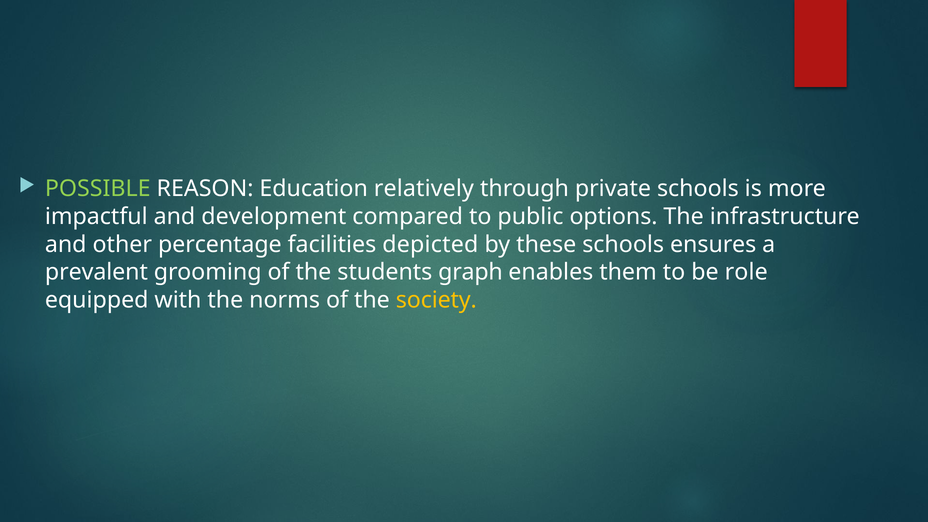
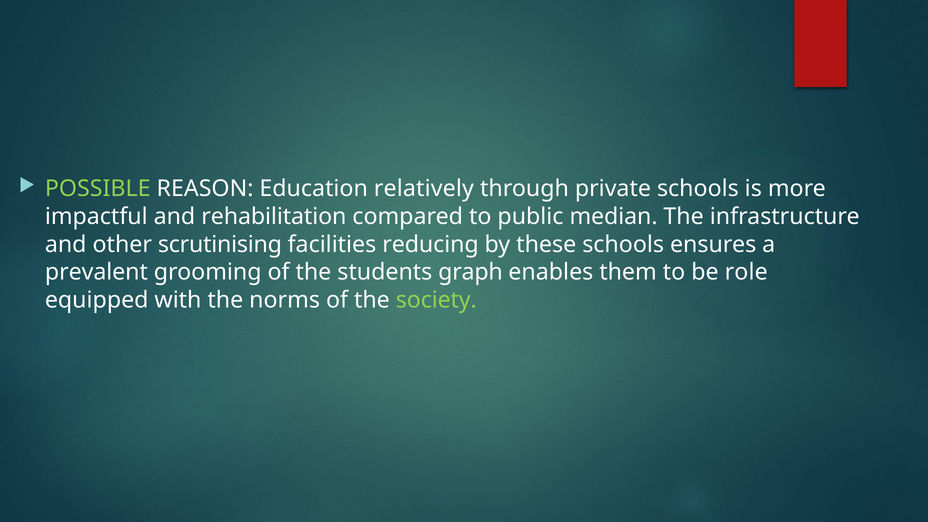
development: development -> rehabilitation
options: options -> median
percentage: percentage -> scrutinising
depicted: depicted -> reducing
society colour: yellow -> light green
